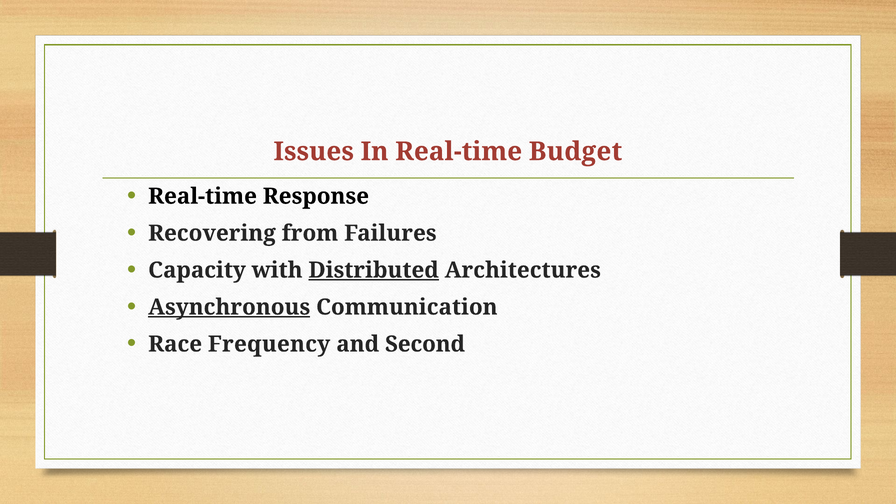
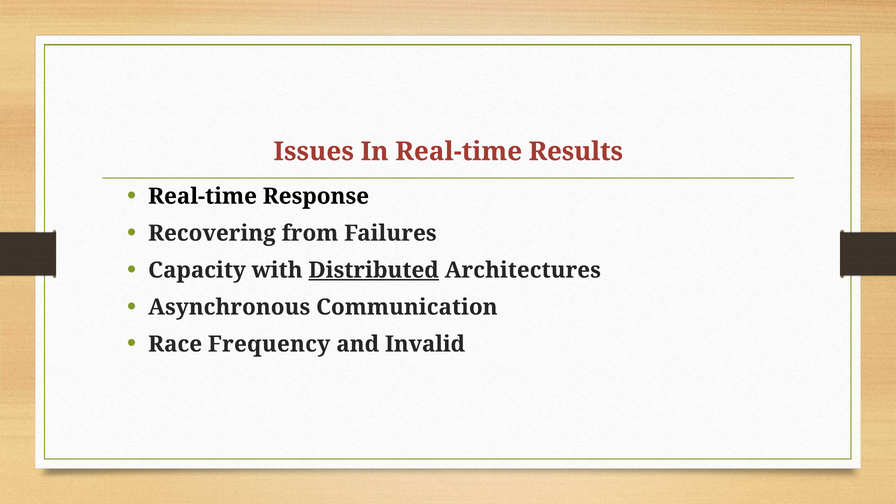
Budget: Budget -> Results
Asynchronous underline: present -> none
Second: Second -> Invalid
